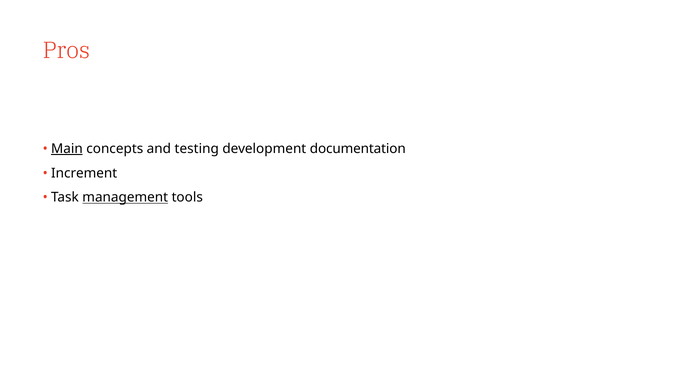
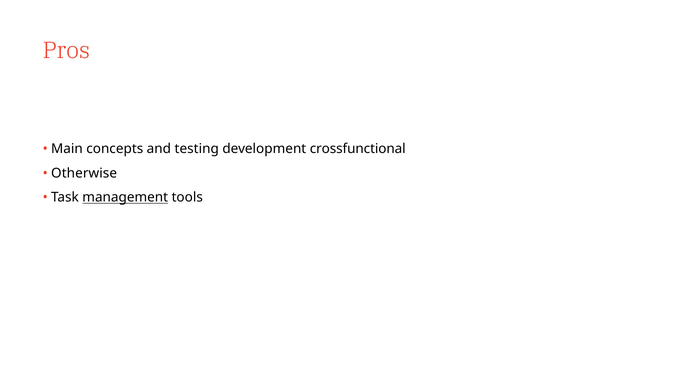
Main underline: present -> none
documentation: documentation -> crossfunctional
Increment: Increment -> Otherwise
